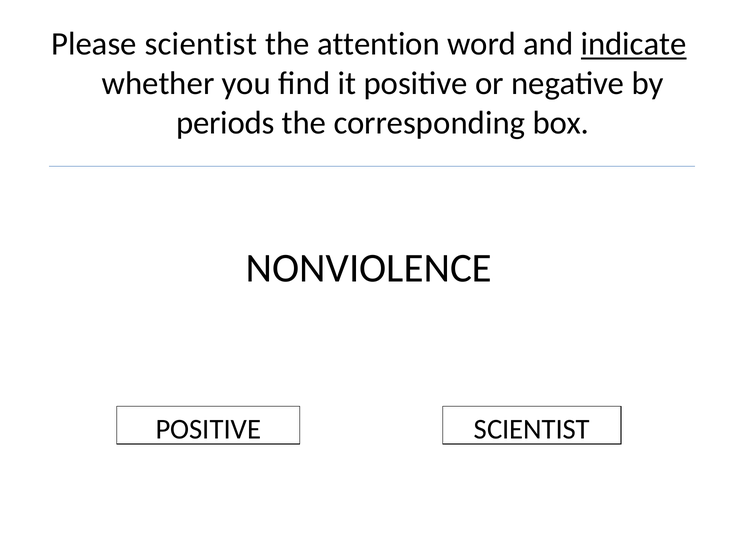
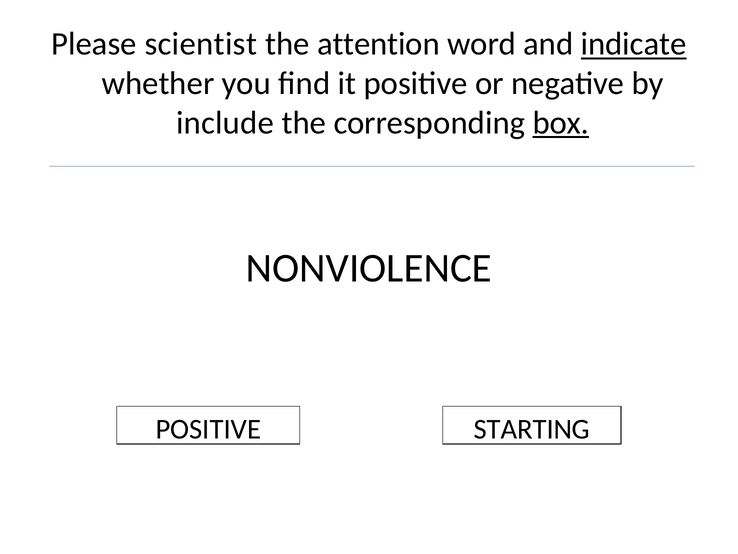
periods: periods -> include
box underline: none -> present
POSITIVE SCIENTIST: SCIENTIST -> STARTING
